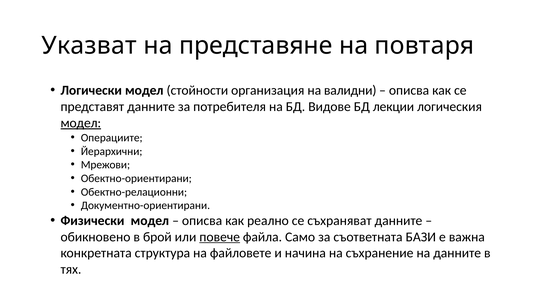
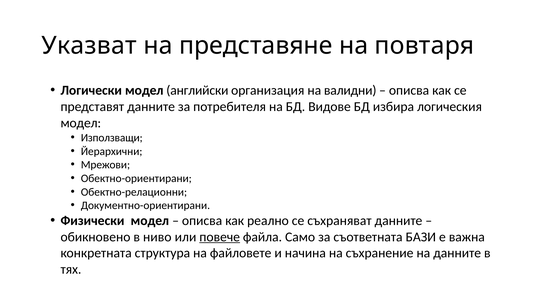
стойности: стойности -> английски
лекции: лекции -> избира
модел at (81, 123) underline: present -> none
Операциите: Операциите -> Използващи
брой: брой -> ниво
